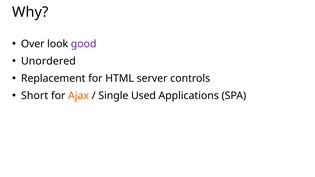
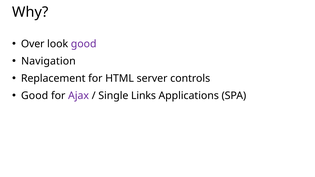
Unordered: Unordered -> Navigation
Short at (35, 96): Short -> Good
Ajax colour: orange -> purple
Used: Used -> Links
